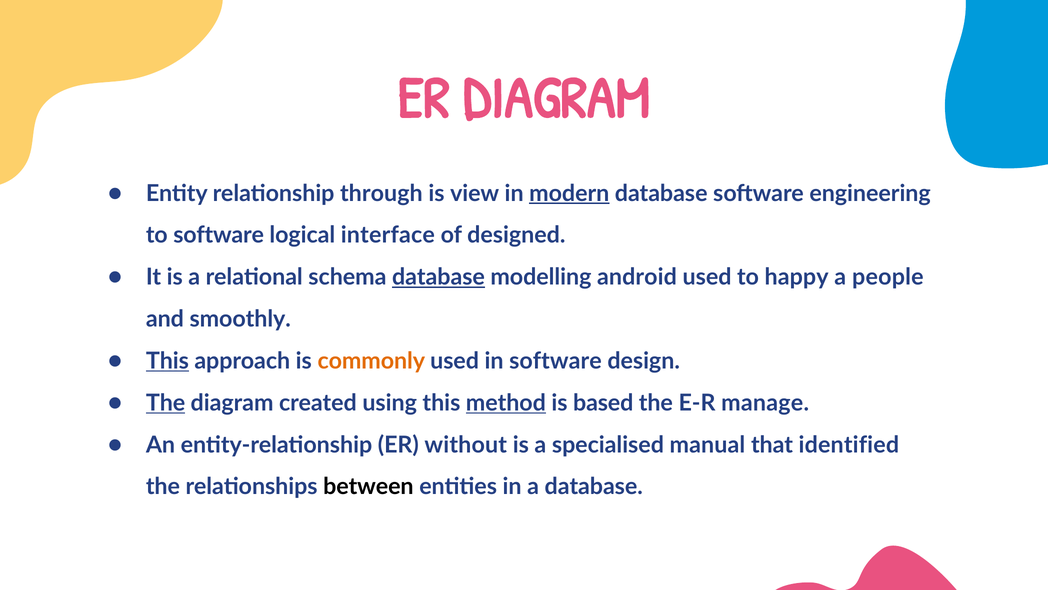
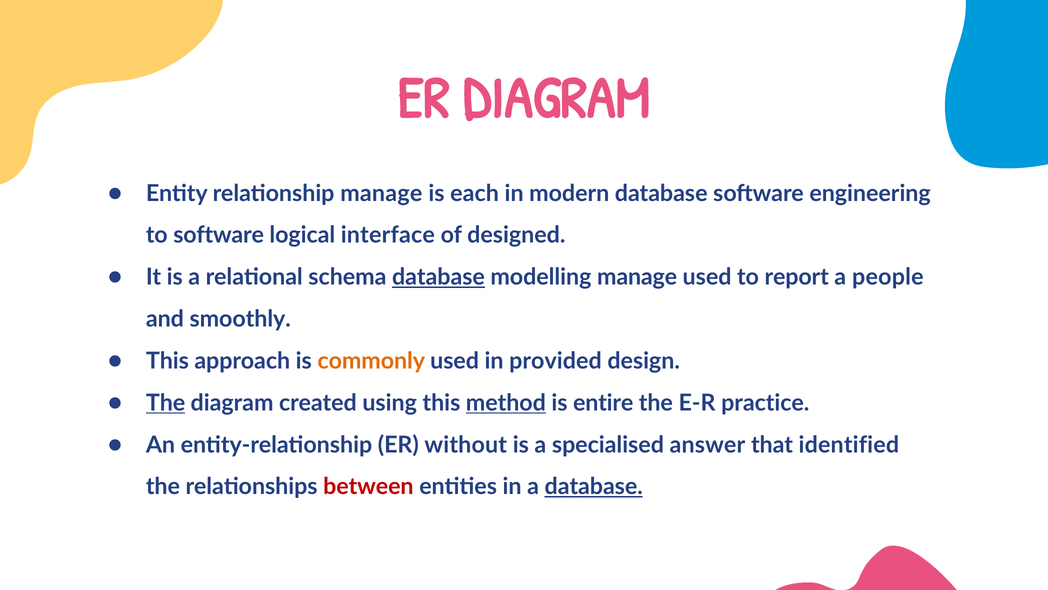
relationship through: through -> manage
view: view -> each
modern underline: present -> none
modelling android: android -> manage
happy: happy -> report
This at (167, 361) underline: present -> none
in software: software -> provided
based: based -> entire
manage: manage -> practice
manual: manual -> answer
between colour: black -> red
database at (594, 486) underline: none -> present
